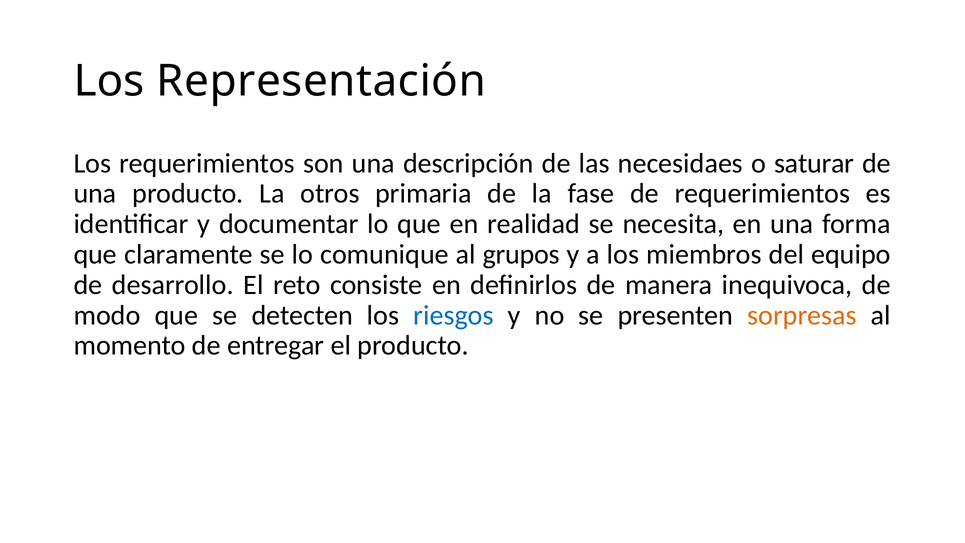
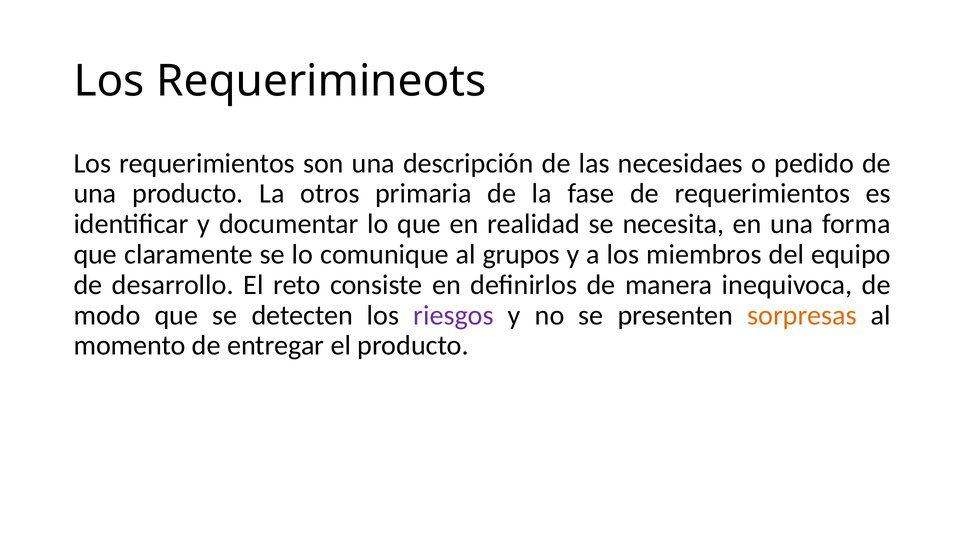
Representación: Representación -> Requerimineots
saturar: saturar -> pedido
riesgos colour: blue -> purple
